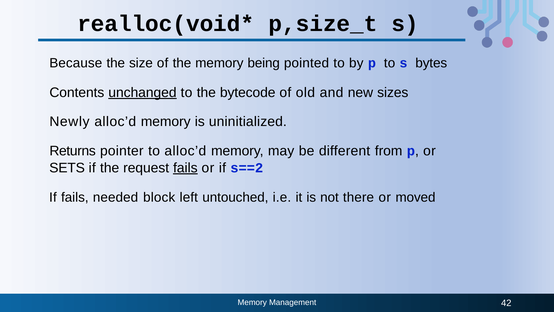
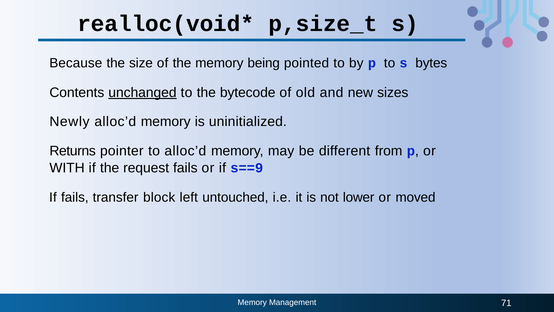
SETS: SETS -> WITH
fails at (185, 168) underline: present -> none
s==2: s==2 -> s==9
needed: needed -> transfer
there: there -> lower
42: 42 -> 71
